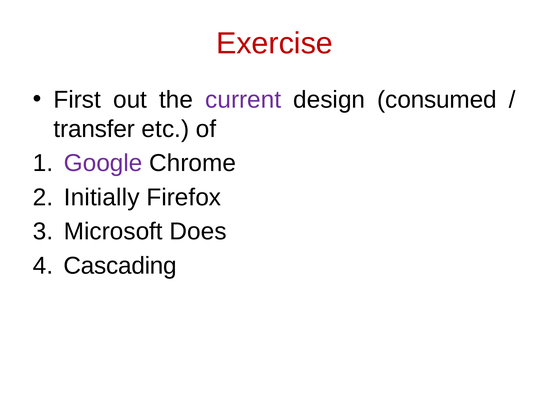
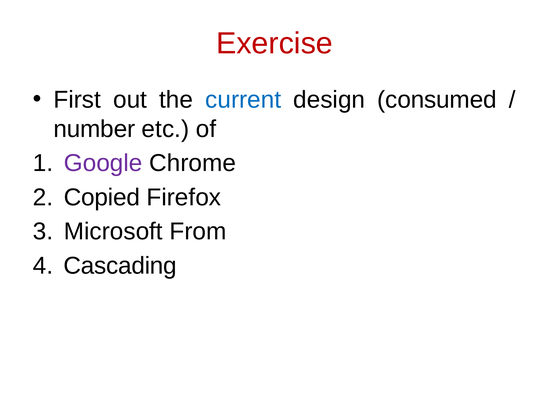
current colour: purple -> blue
transfer: transfer -> number
Initially: Initially -> Copied
Does: Does -> From
